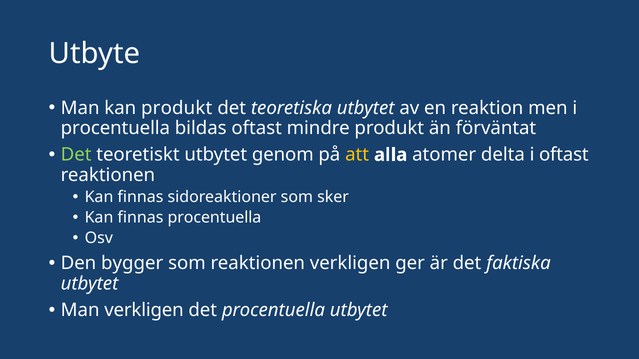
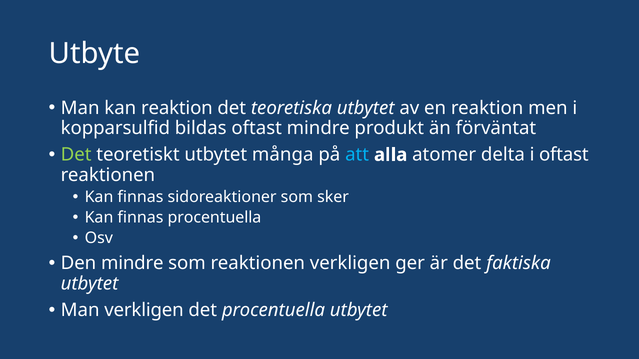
kan produkt: produkt -> reaktion
procentuella at (115, 128): procentuella -> kopparsulfid
genom: genom -> många
att colour: yellow -> light blue
Den bygger: bygger -> mindre
